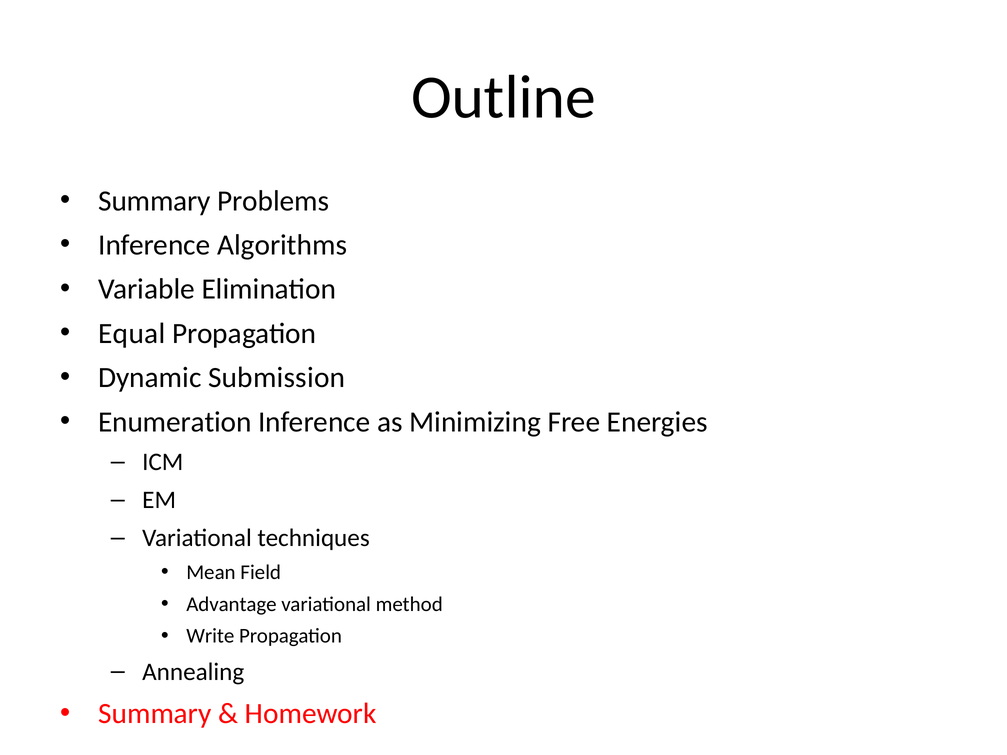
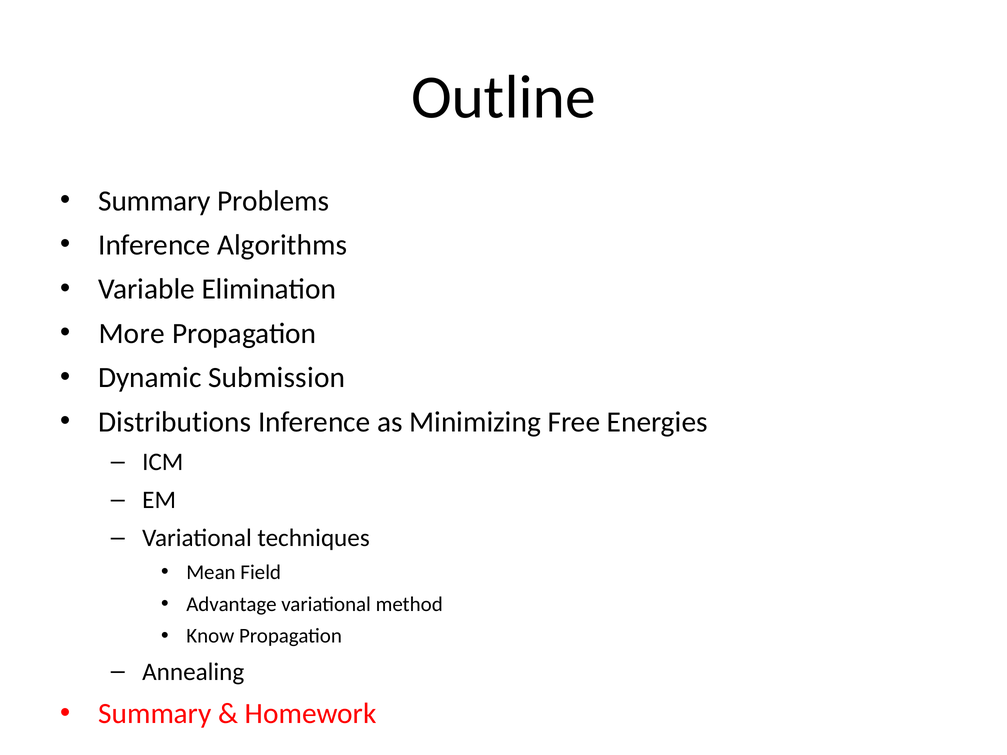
Equal: Equal -> More
Enumeration: Enumeration -> Distributions
Write: Write -> Know
